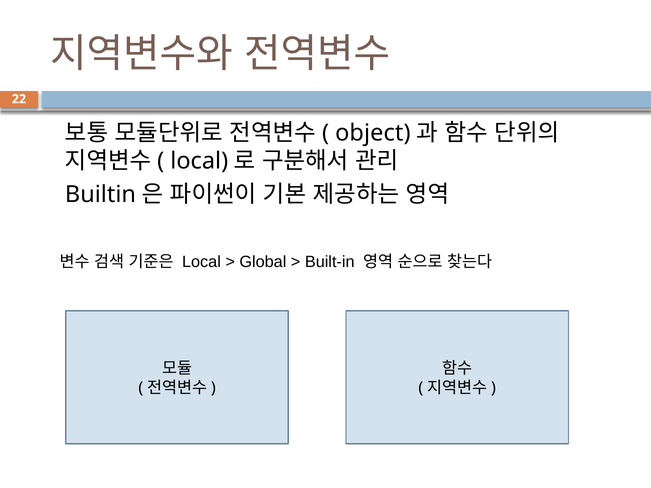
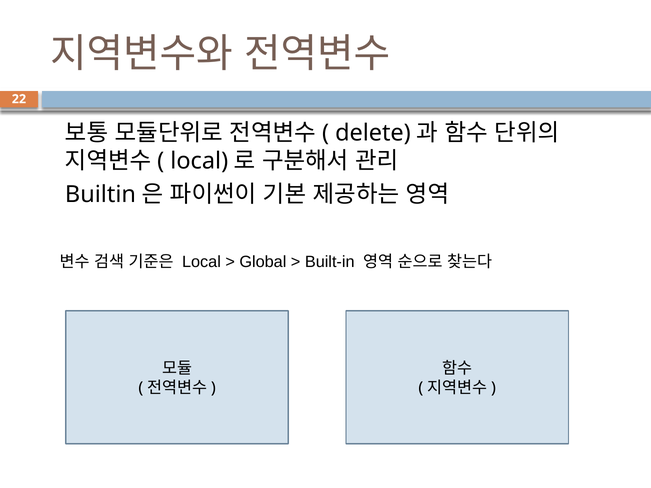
object: object -> delete
